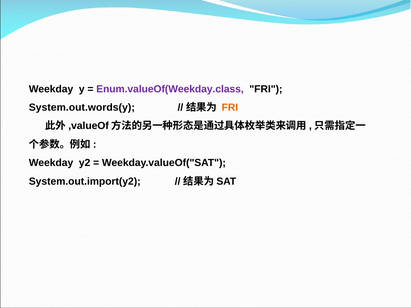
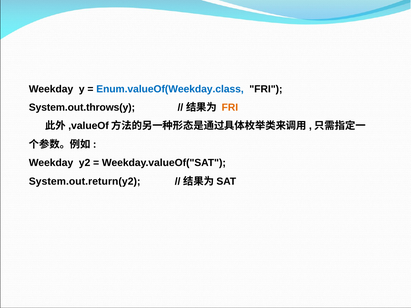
Enum.valueOf(Weekday.class colour: purple -> blue
System.out.words(y: System.out.words(y -> System.out.throws(y
System.out.import(y2: System.out.import(y2 -> System.out.return(y2
